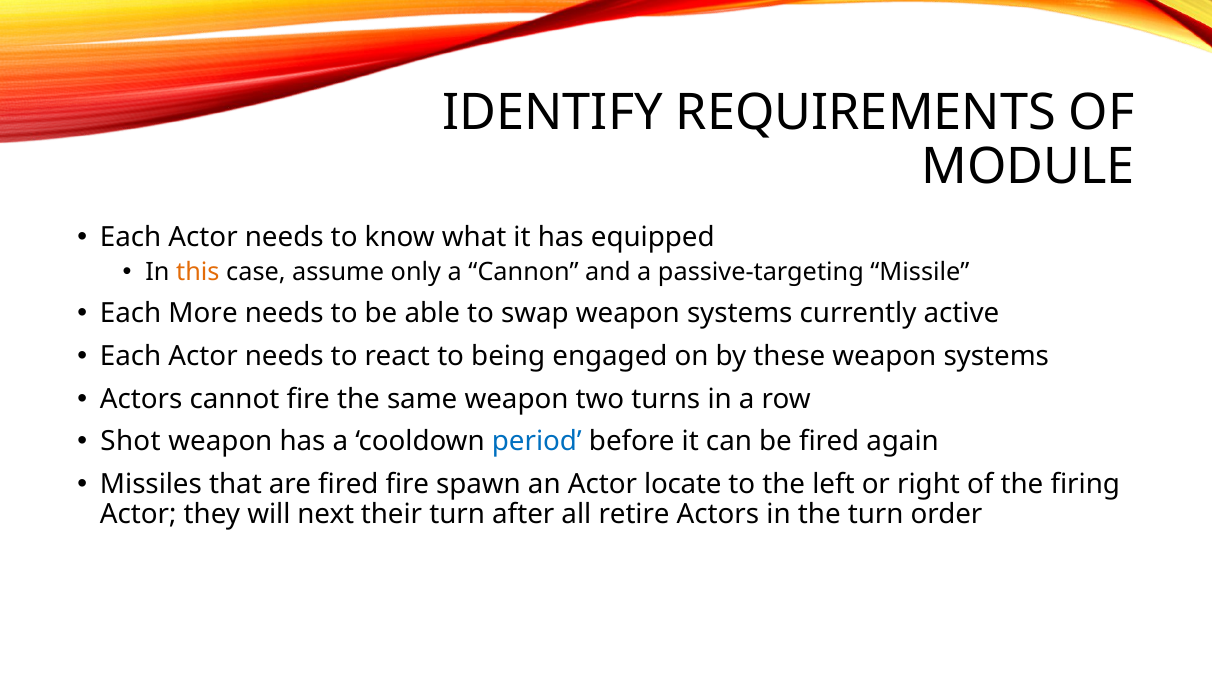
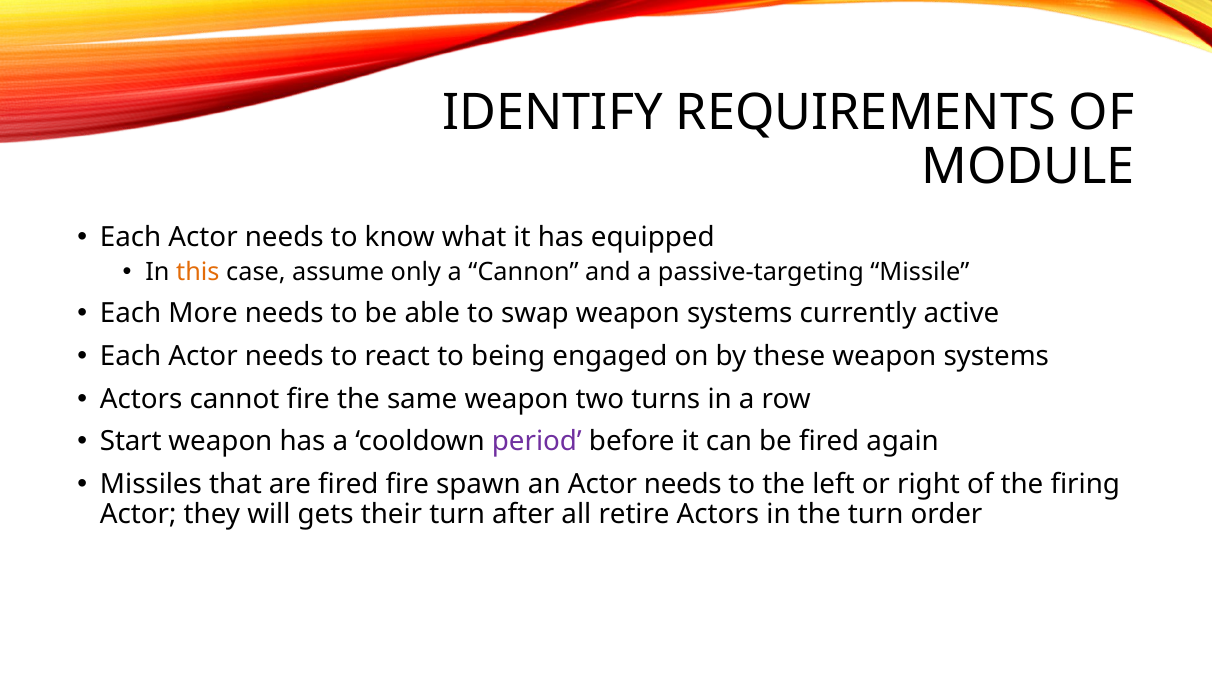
Shot: Shot -> Start
period colour: blue -> purple
an Actor locate: locate -> needs
next: next -> gets
